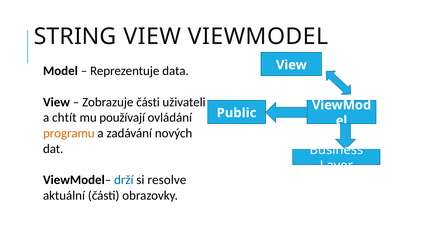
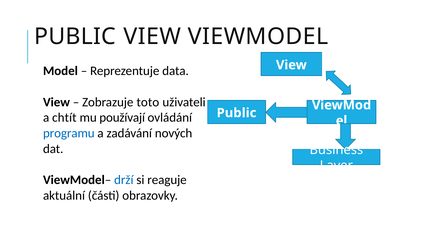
STRING at (75, 36): STRING -> PUBLIC
Zobrazuje části: části -> toto
programu colour: orange -> blue
resolve: resolve -> reaguje
